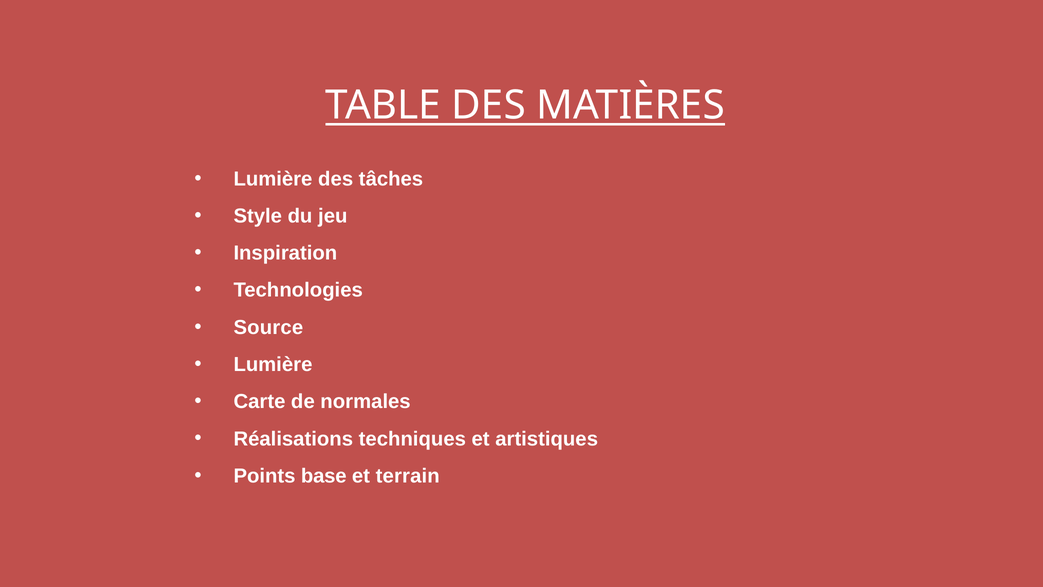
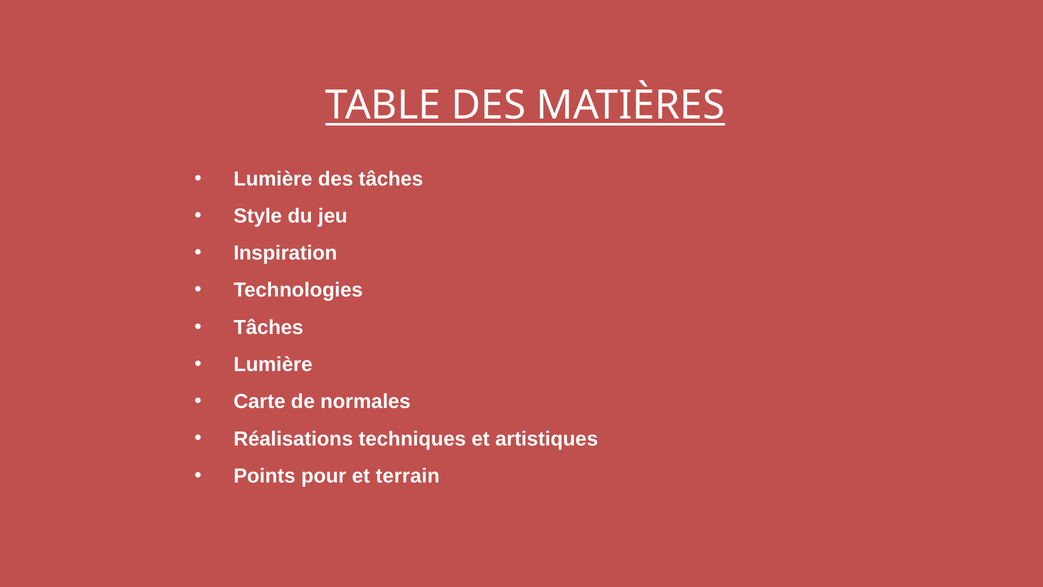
Source at (268, 327): Source -> Tâches
base: base -> pour
